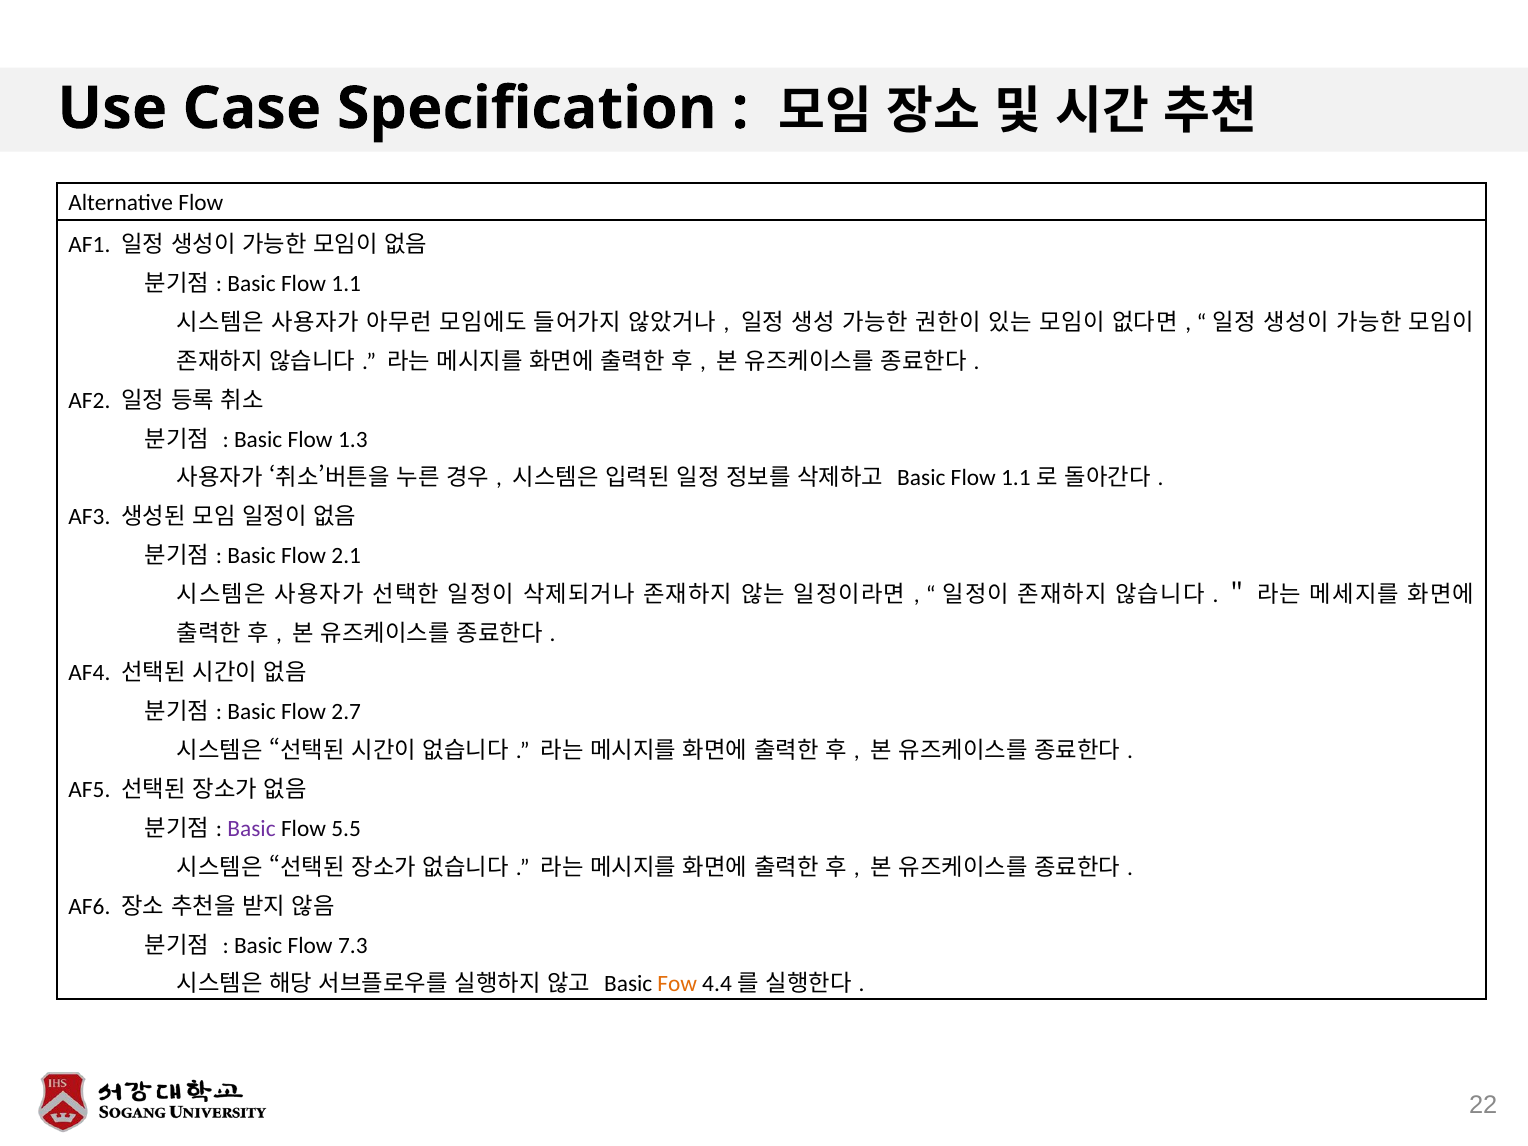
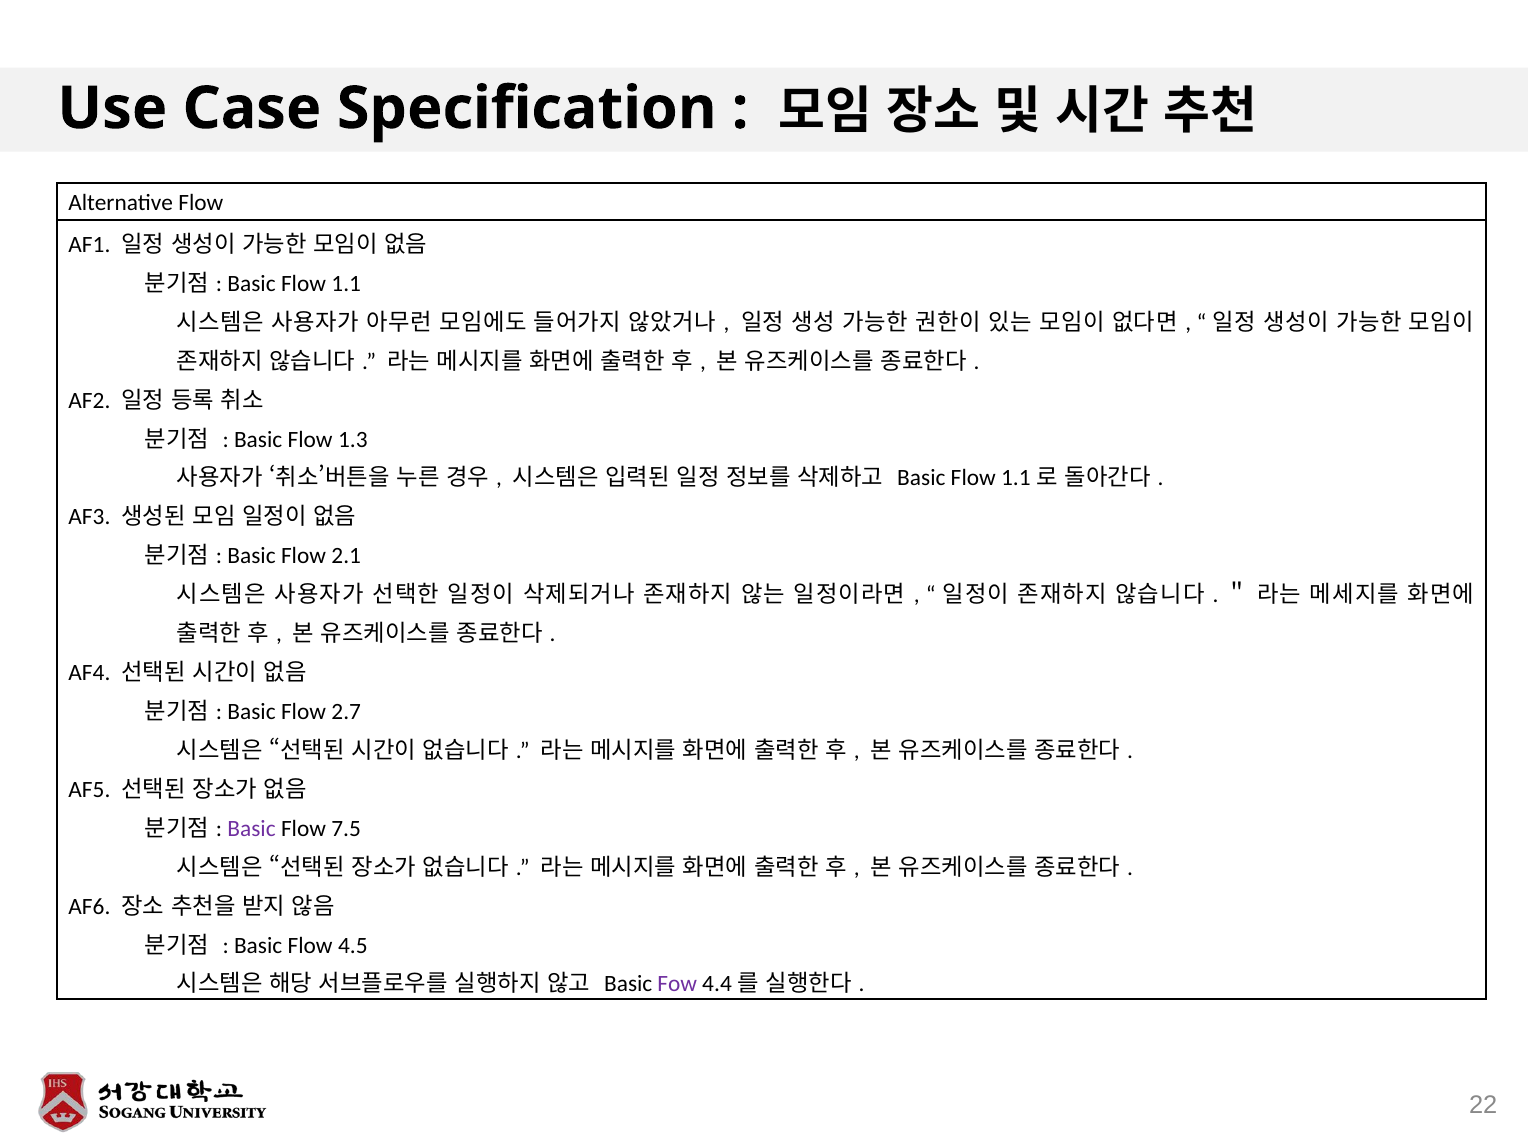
5.5: 5.5 -> 7.5
7.3: 7.3 -> 4.5
Fow colour: orange -> purple
